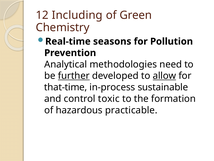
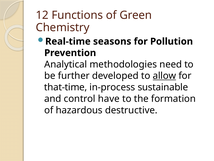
Including: Including -> Functions
further underline: present -> none
toxic: toxic -> have
practicable: practicable -> destructive
